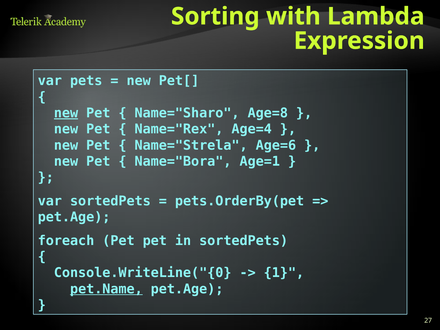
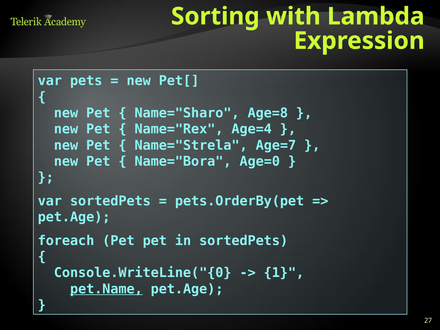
new at (66, 113) underline: present -> none
Age=6: Age=6 -> Age=7
Age=1: Age=1 -> Age=0
